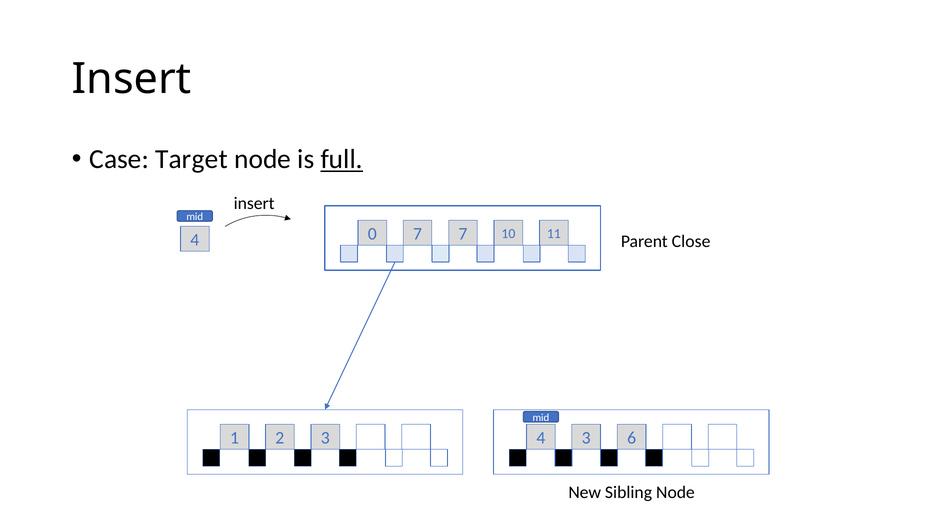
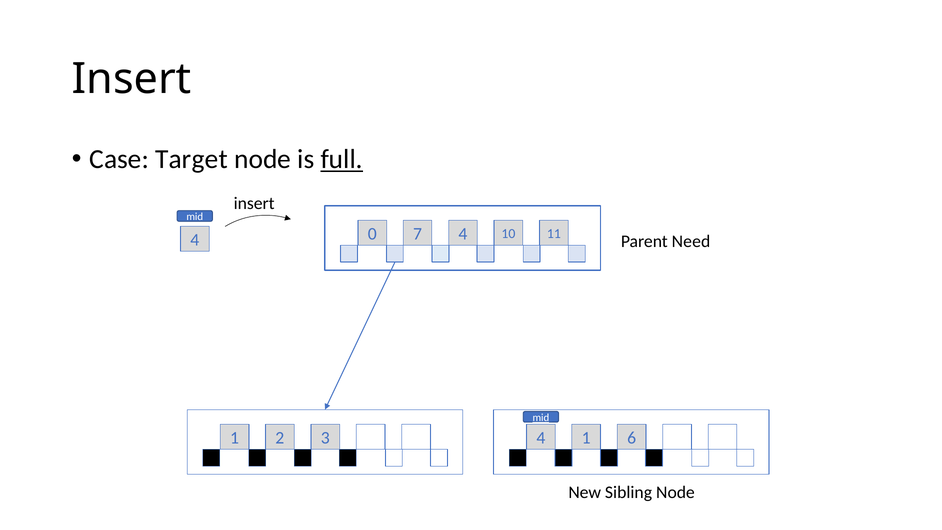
7 7: 7 -> 4
Close: Close -> Need
mid at (541, 417) underline: none -> present
4 3: 3 -> 1
